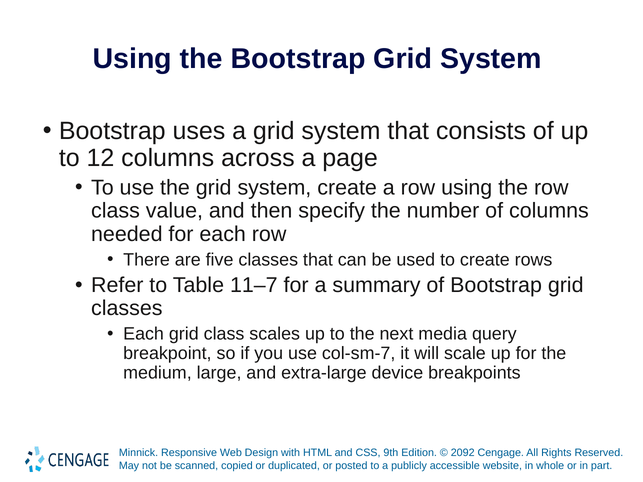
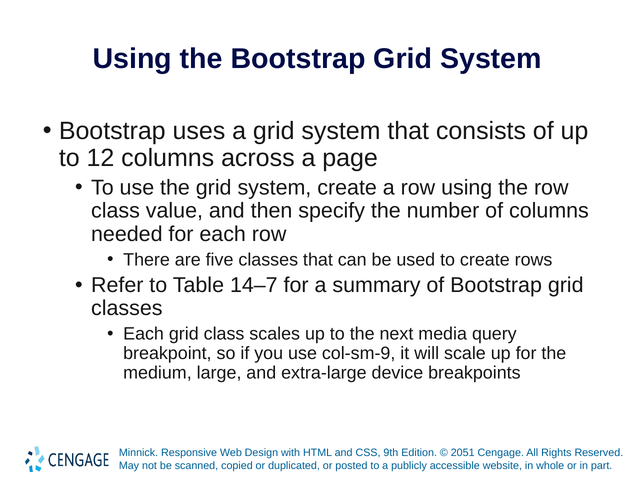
11–7: 11–7 -> 14–7
col-sm-7: col-sm-7 -> col-sm-9
2092: 2092 -> 2051
